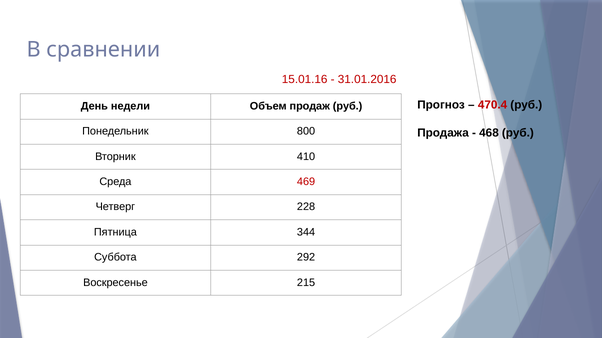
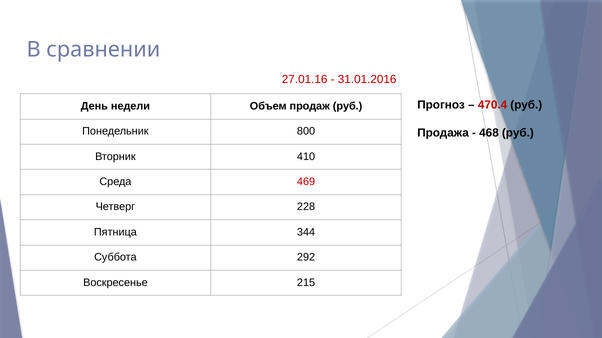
15.01.16: 15.01.16 -> 27.01.16
